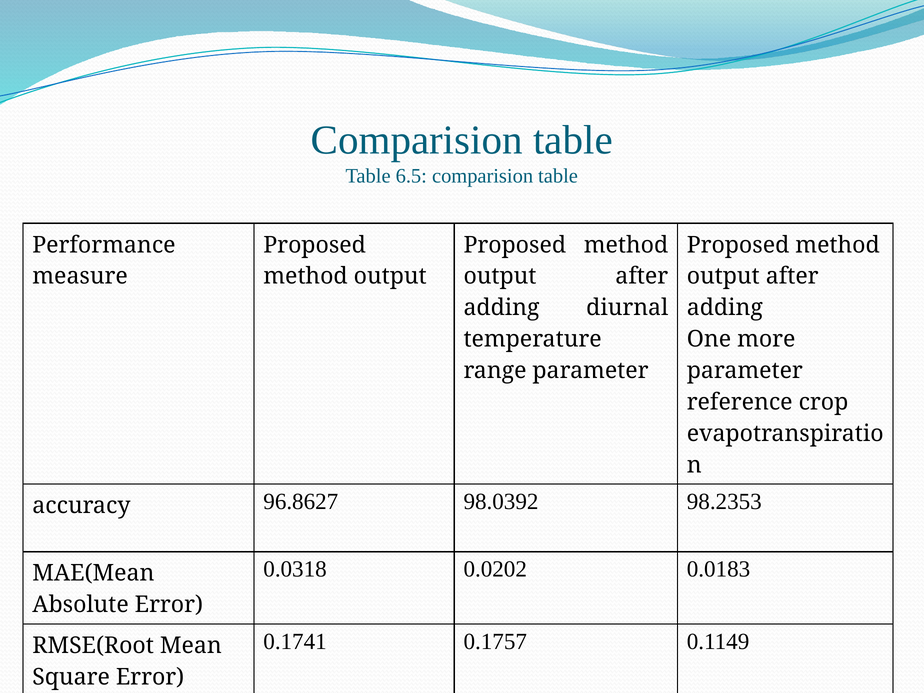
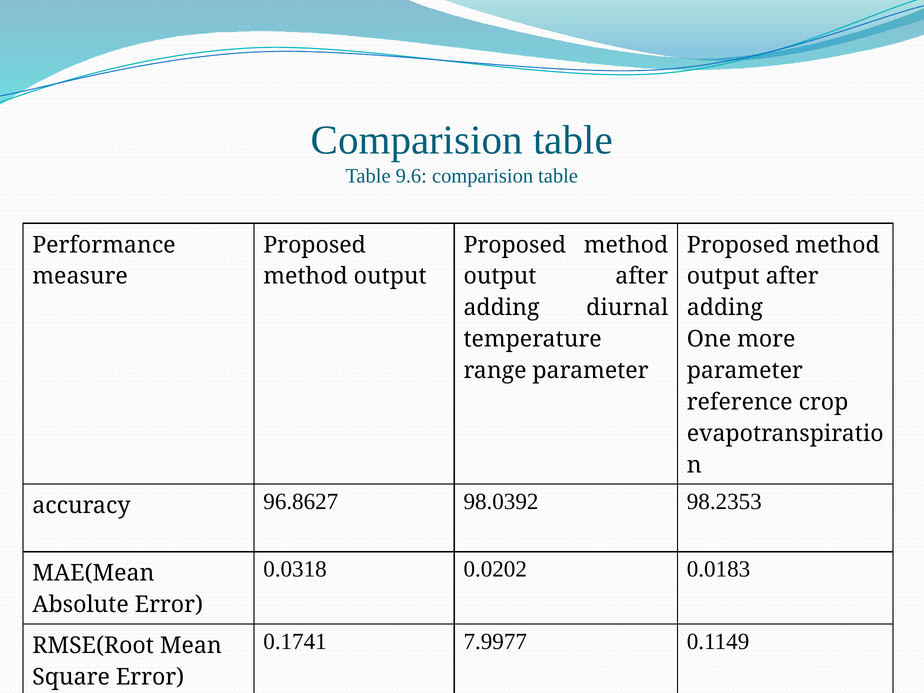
6.5: 6.5 -> 9.6
0.1757: 0.1757 -> 7.9977
